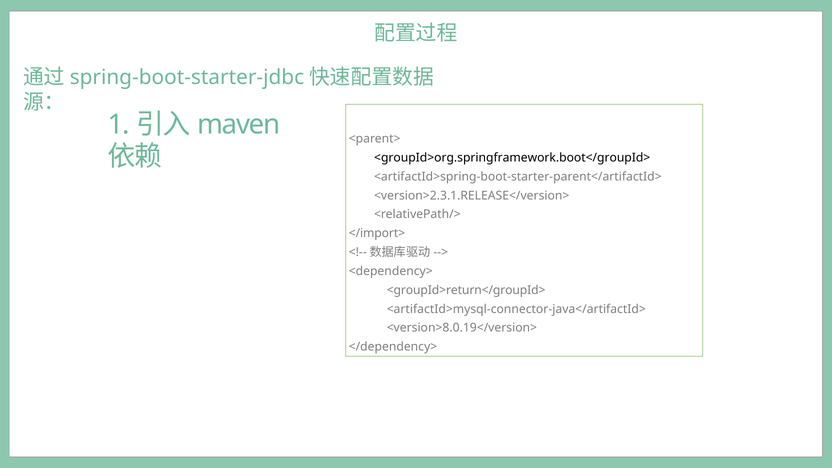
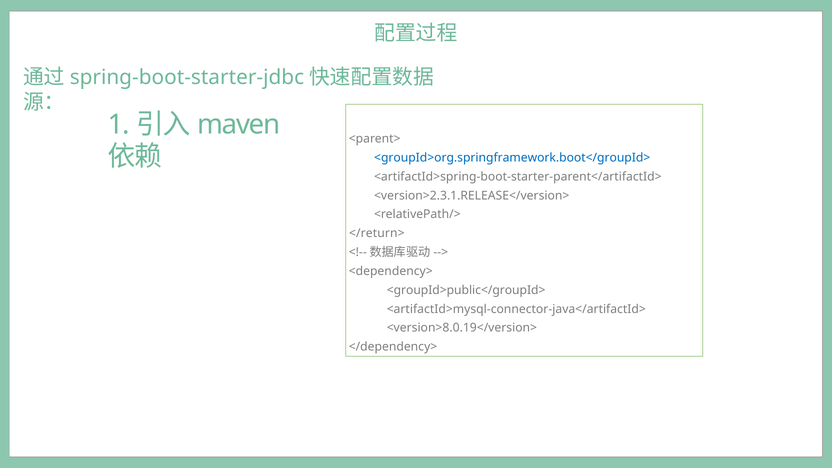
<groupId>org.springframework.boot</groupId> colour: black -> blue
</import>: </import> -> </return>
<groupId>return</groupId>: <groupId>return</groupId> -> <groupId>public</groupId>
